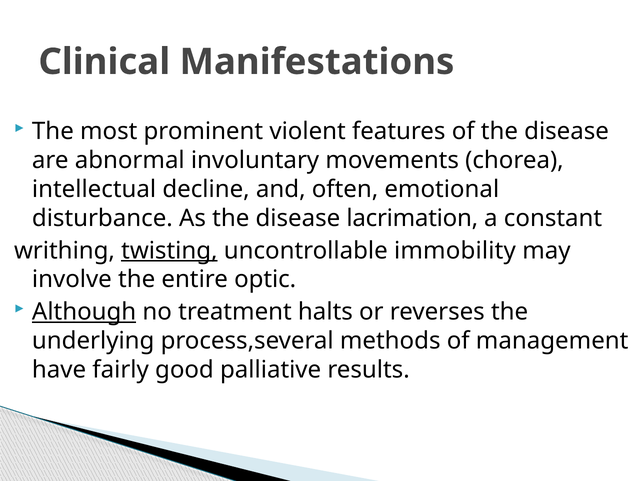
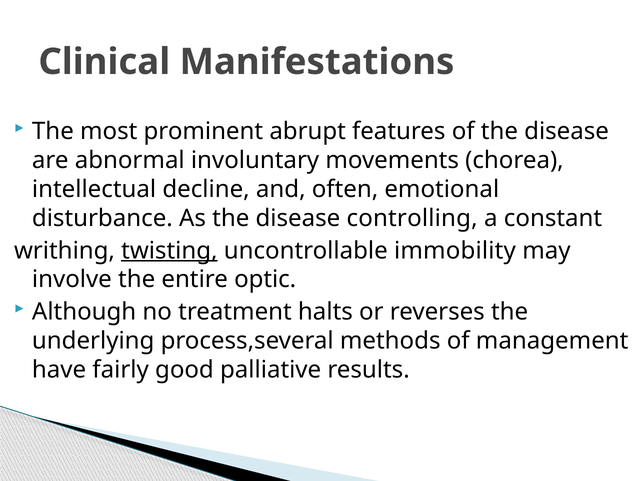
violent: violent -> abrupt
lacrimation: lacrimation -> controlling
Although underline: present -> none
